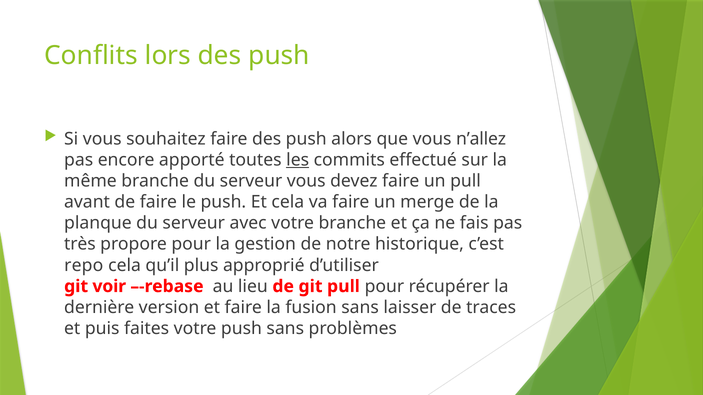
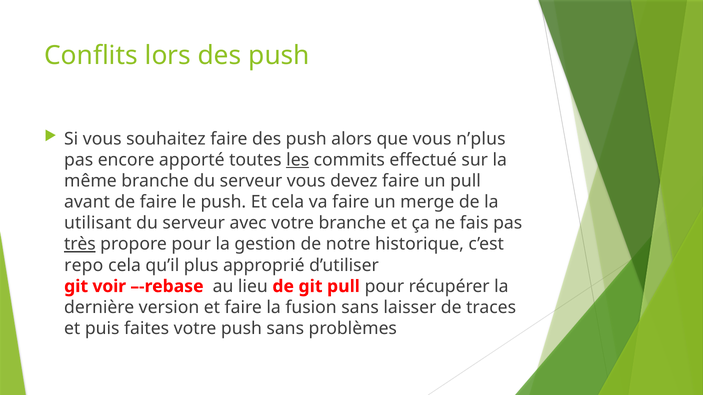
n’allez: n’allez -> n’plus
planque: planque -> utilisant
très underline: none -> present
